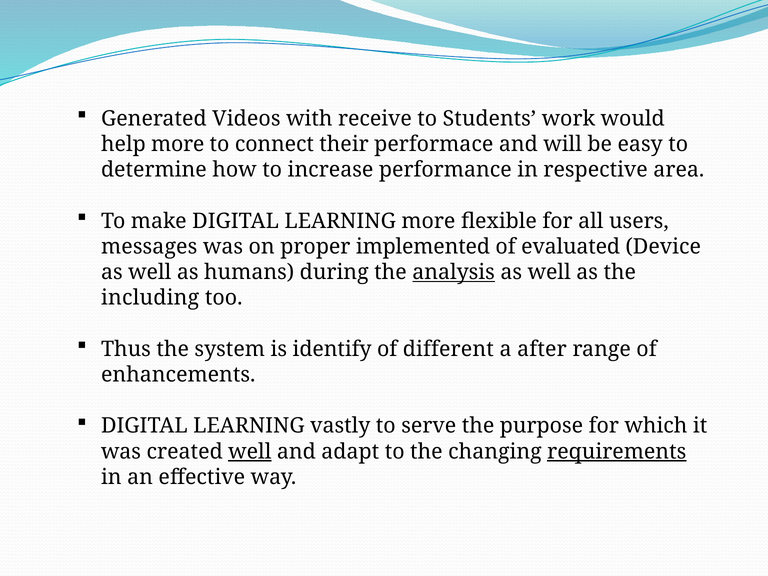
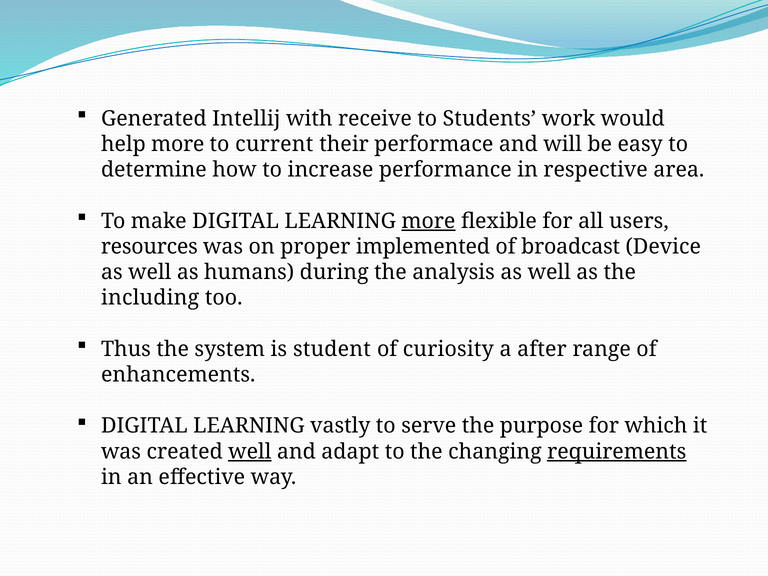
Videos: Videos -> Intellij
connect: connect -> current
more at (428, 221) underline: none -> present
messages: messages -> resources
evaluated: evaluated -> broadcast
analysis underline: present -> none
identify: identify -> student
different: different -> curiosity
